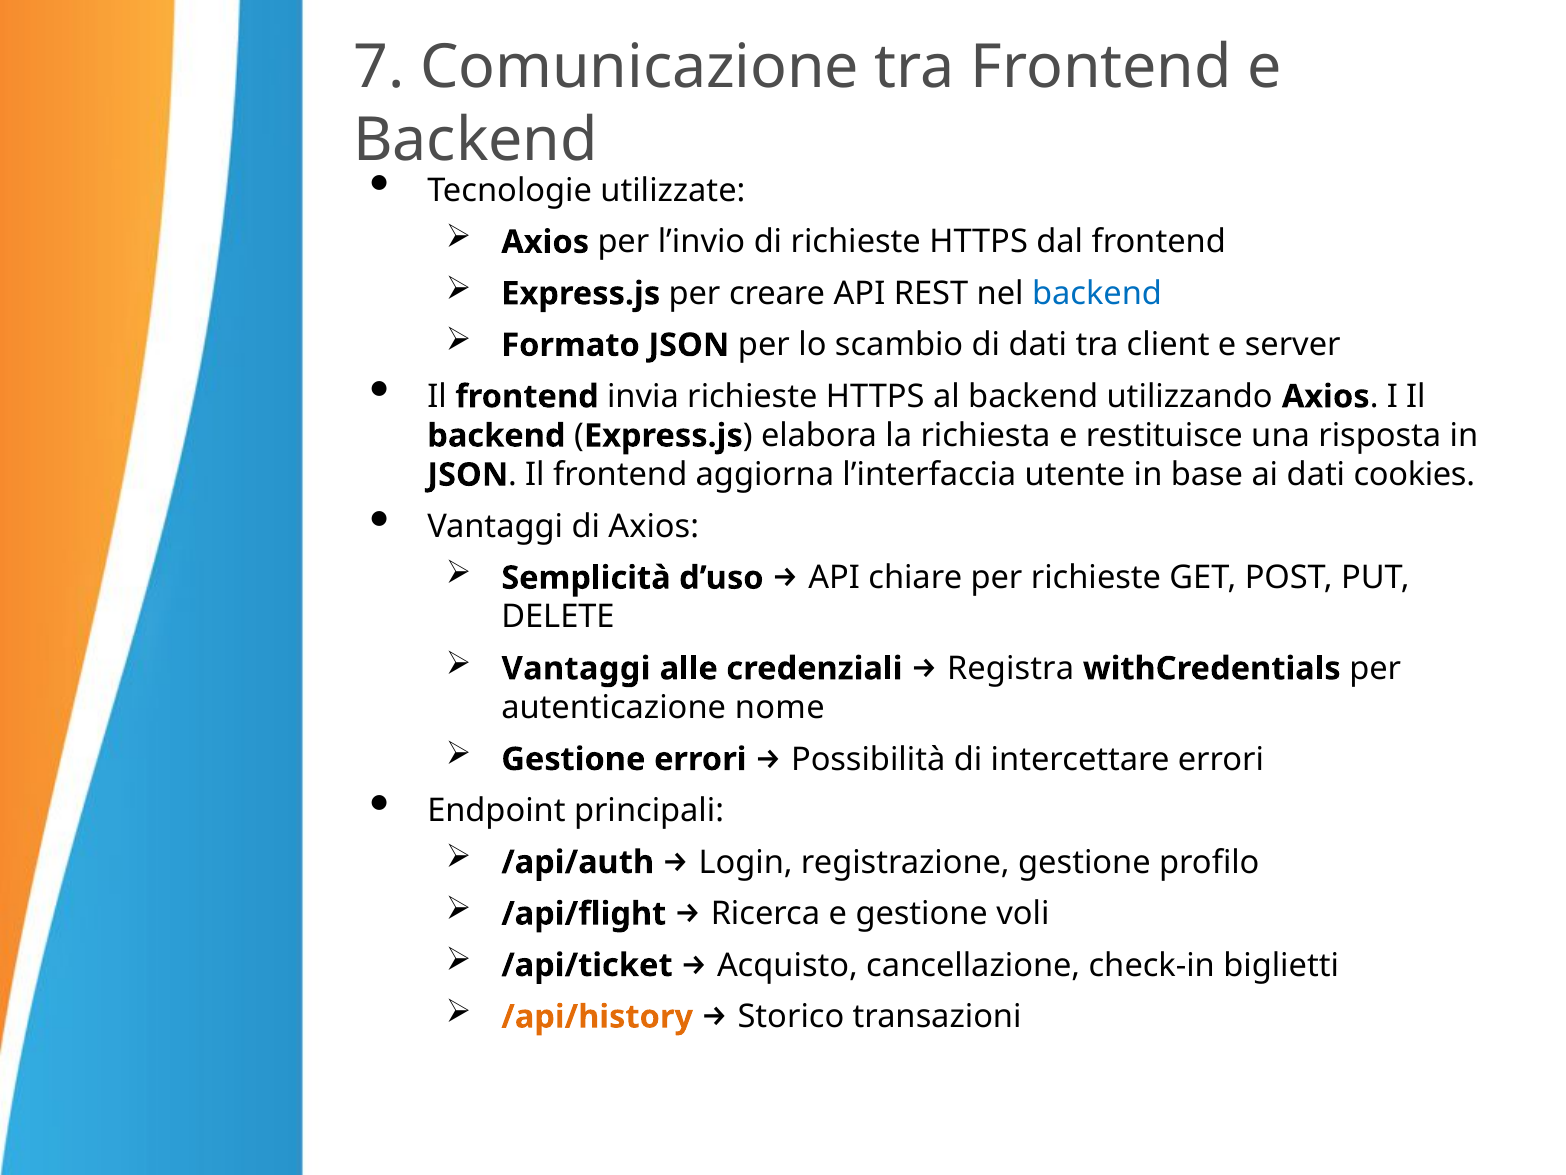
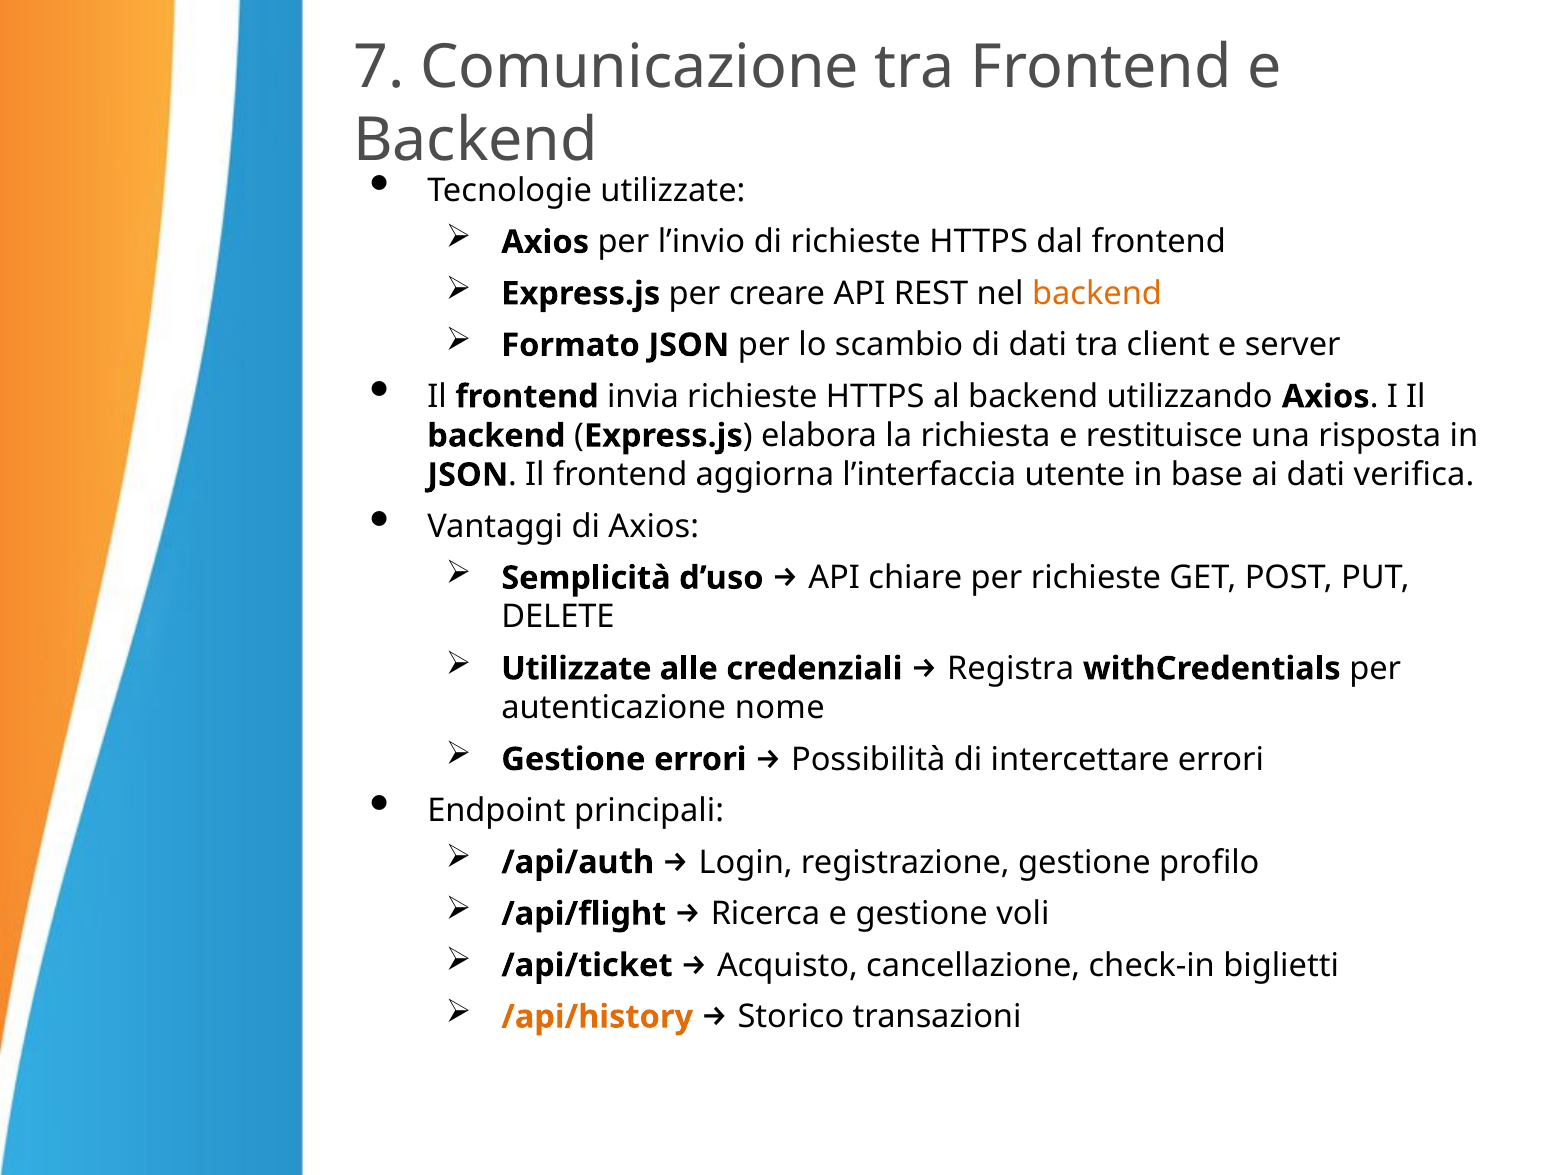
backend at (1097, 293) colour: blue -> orange
cookies: cookies -> verifica
Vantaggi at (576, 668): Vantaggi -> Utilizzate
